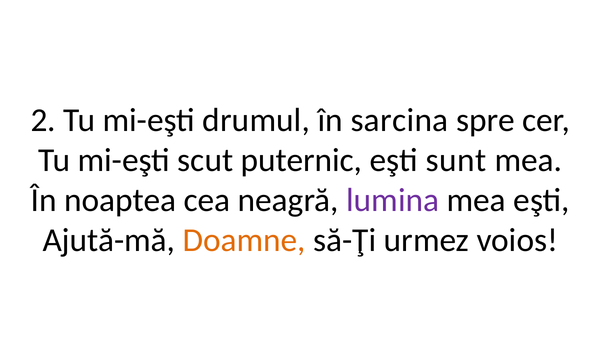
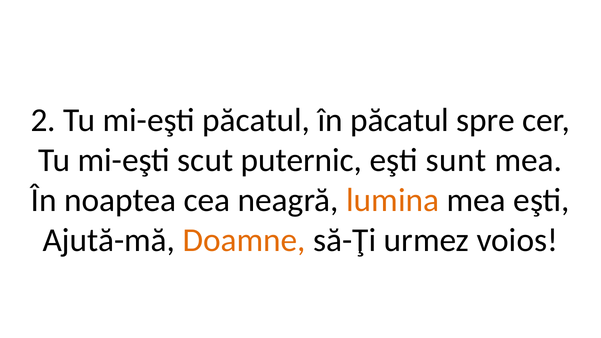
mi-eşti drumul: drumul -> păcatul
în sarcina: sarcina -> păcatul
lumina colour: purple -> orange
